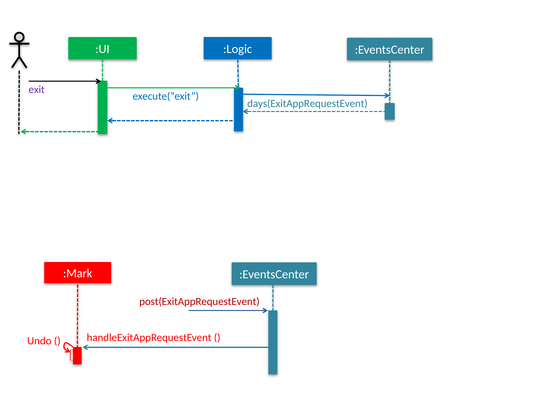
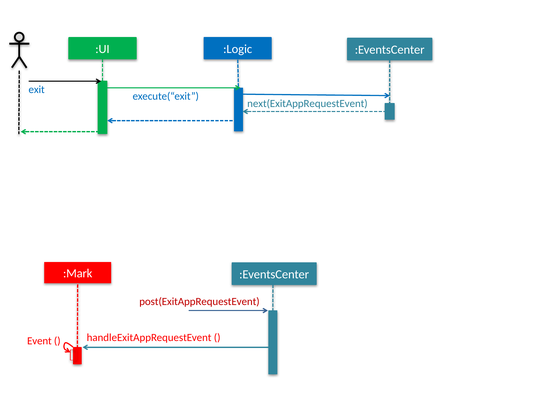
exit colour: purple -> blue
days(ExitAppRequestEvent: days(ExitAppRequestEvent -> next(ExitAppRequestEvent
Undo: Undo -> Event
